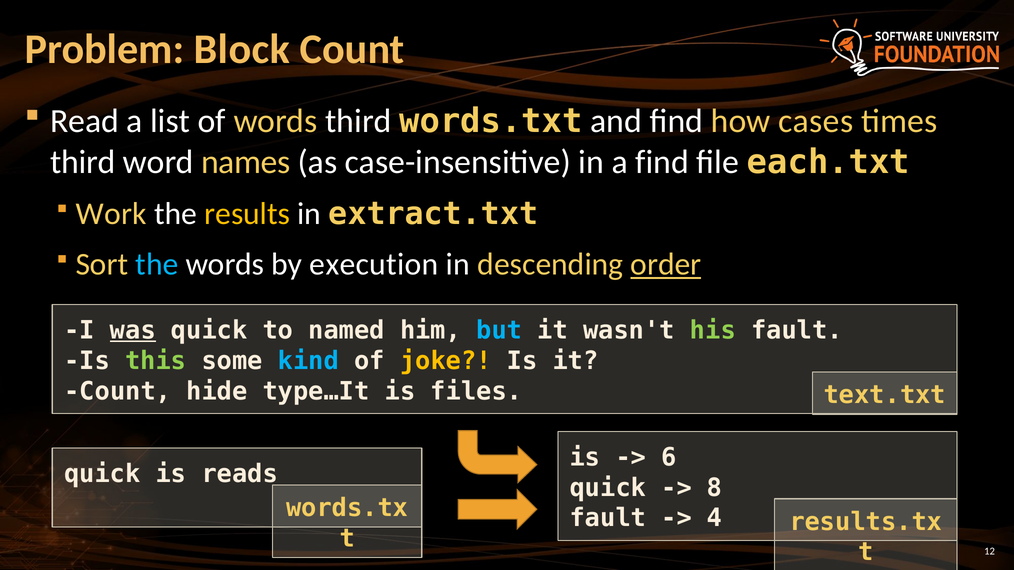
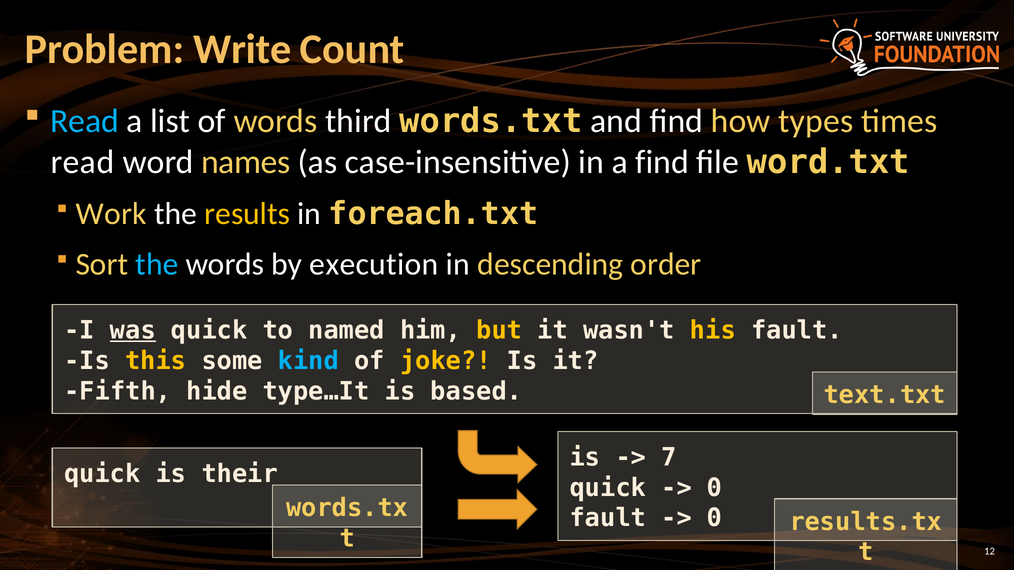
Block: Block -> Write
Read at (85, 121) colour: white -> light blue
cases: cases -> types
third at (83, 162): third -> read
each.txt: each.txt -> word.txt
extract.txt: extract.txt -> foreach.txt
order underline: present -> none
but colour: light blue -> yellow
his colour: light green -> yellow
this colour: light green -> yellow
Count at (118, 392): Count -> Fifth
files: files -> based
6: 6 -> 7
reads: reads -> their
8 at (715, 488): 8 -> 0
4 at (715, 519): 4 -> 0
